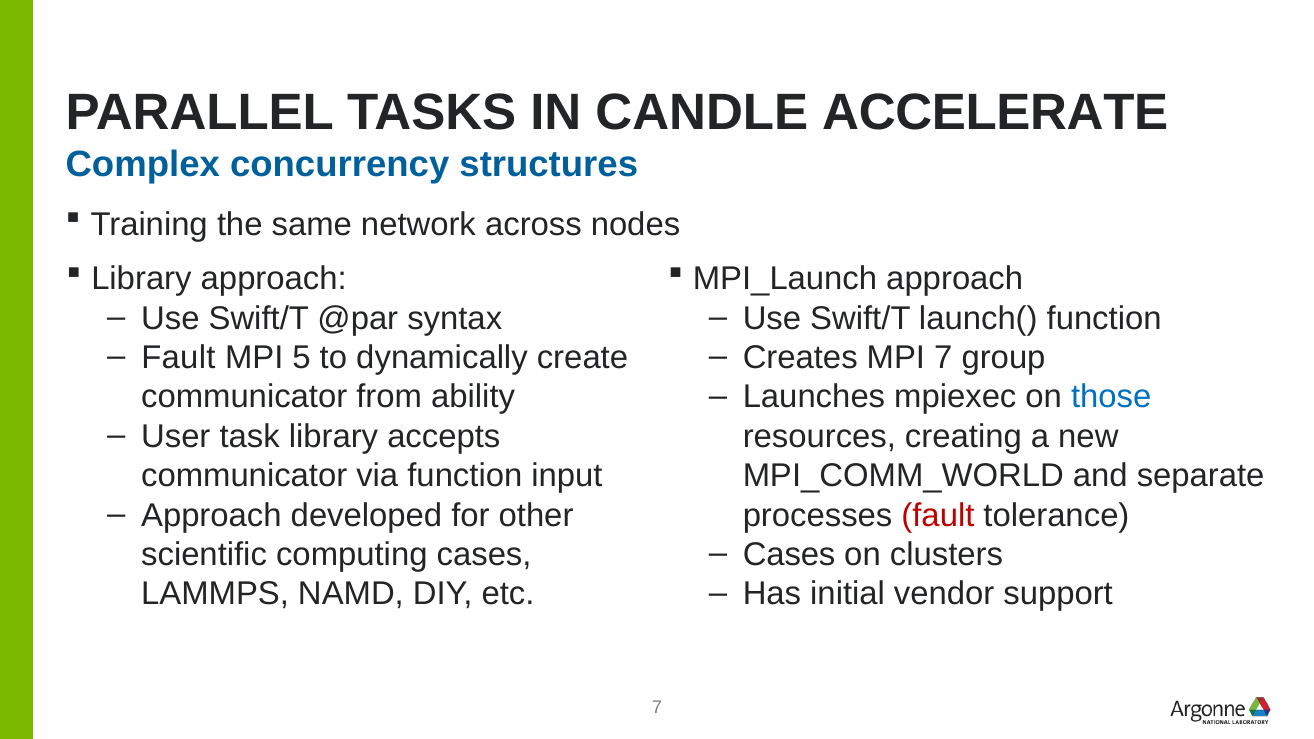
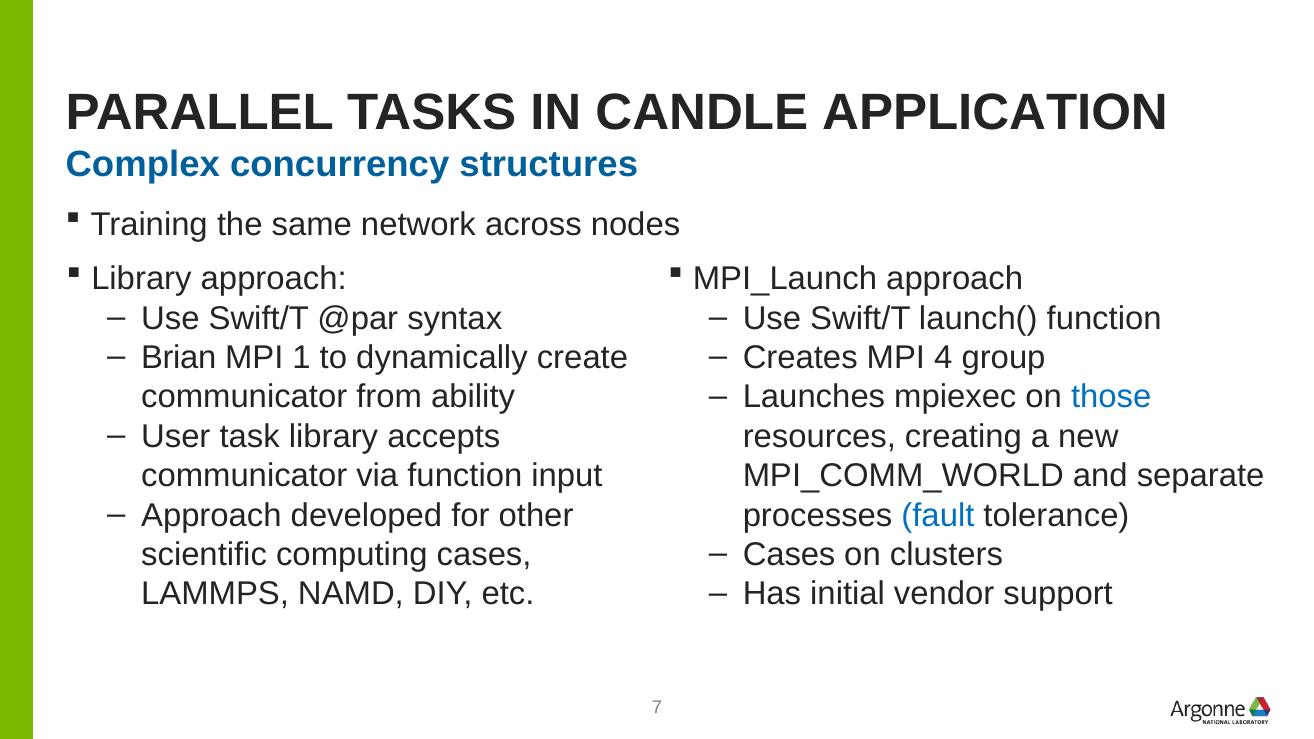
ACCELERATE: ACCELERATE -> APPLICATION
Fault at (178, 358): Fault -> Brian
5: 5 -> 1
MPI 7: 7 -> 4
fault at (938, 515) colour: red -> blue
